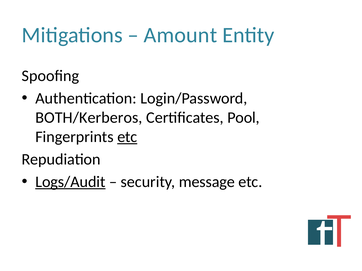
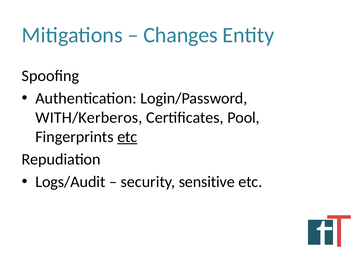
Amount: Amount -> Changes
BOTH/Kerberos: BOTH/Kerberos -> WITH/Kerberos
Logs/Audit underline: present -> none
message: message -> sensitive
